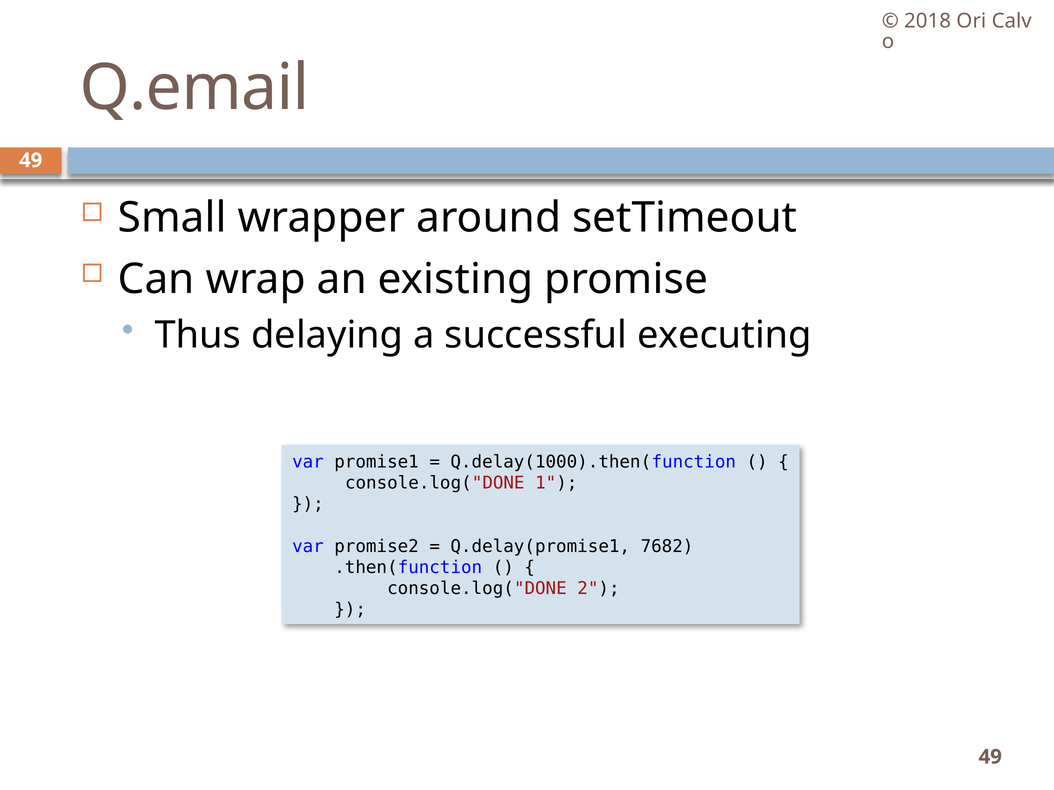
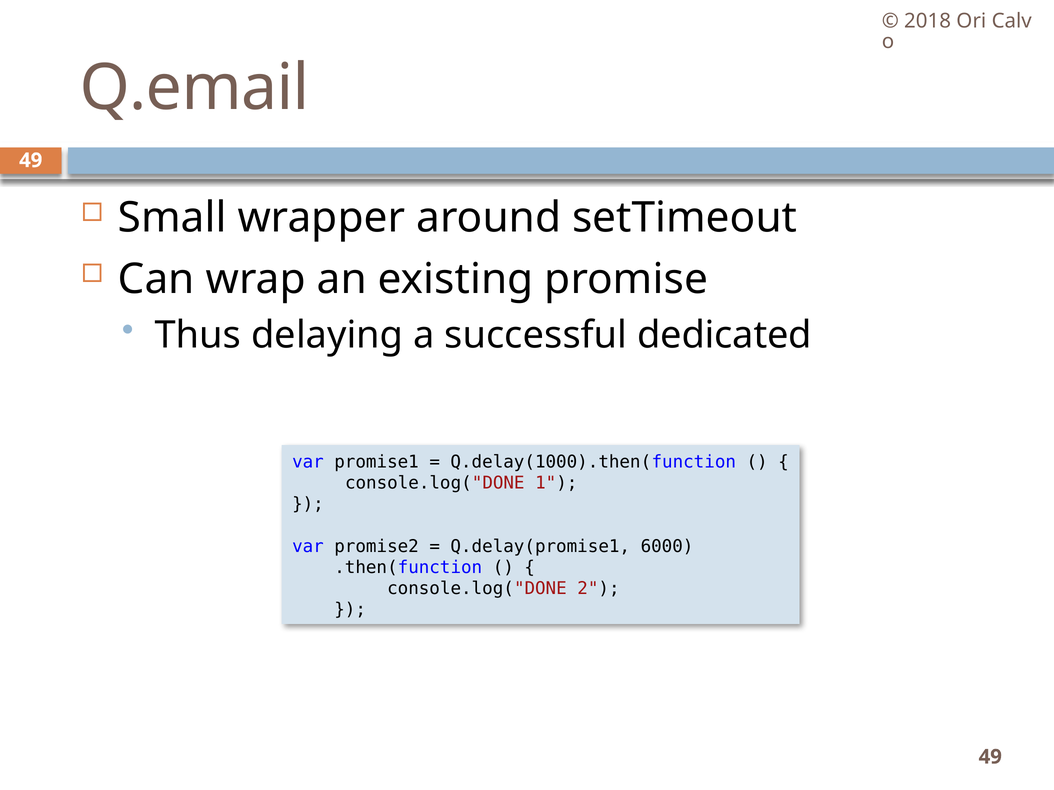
executing: executing -> dedicated
7682: 7682 -> 6000
